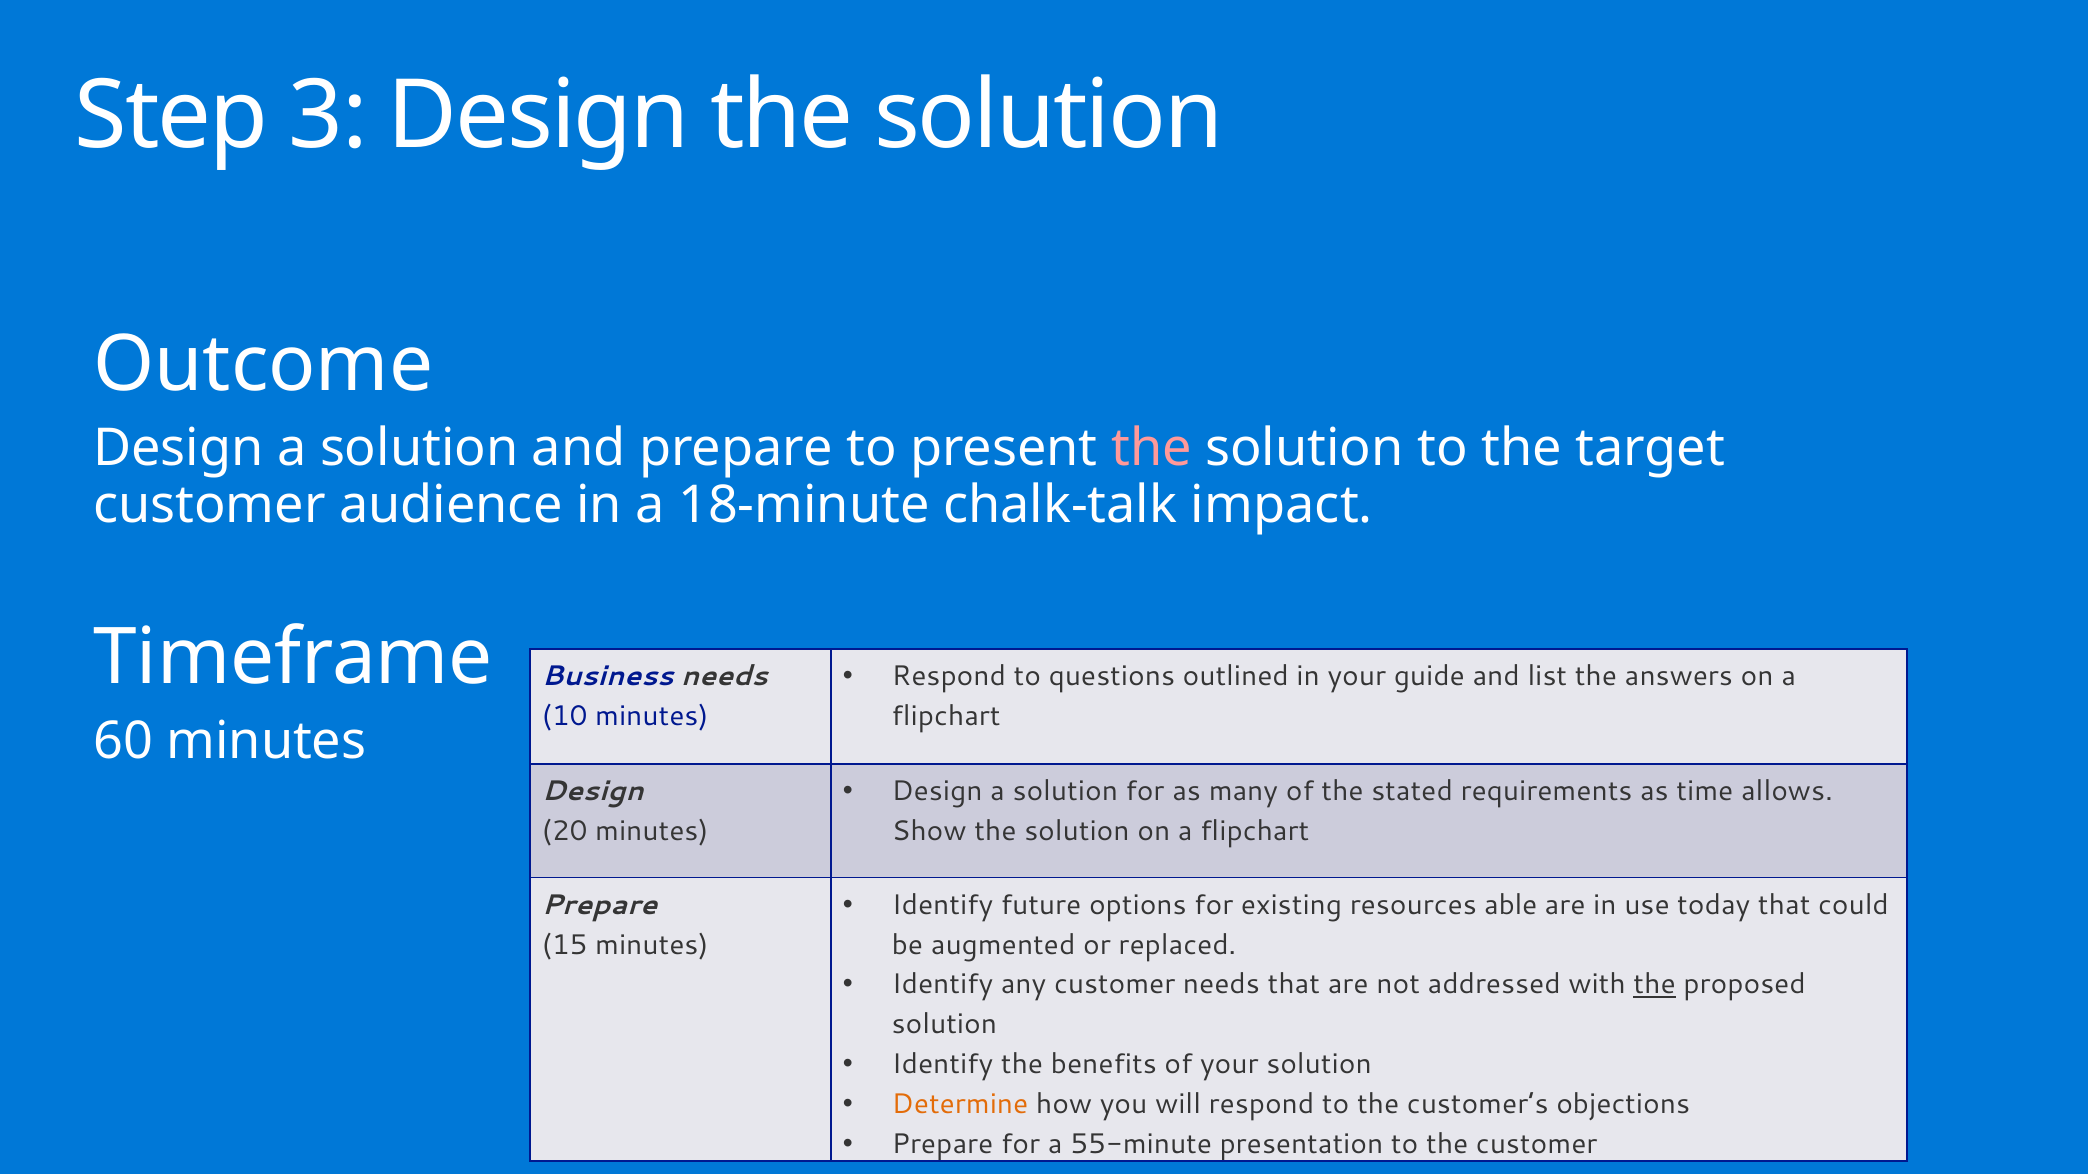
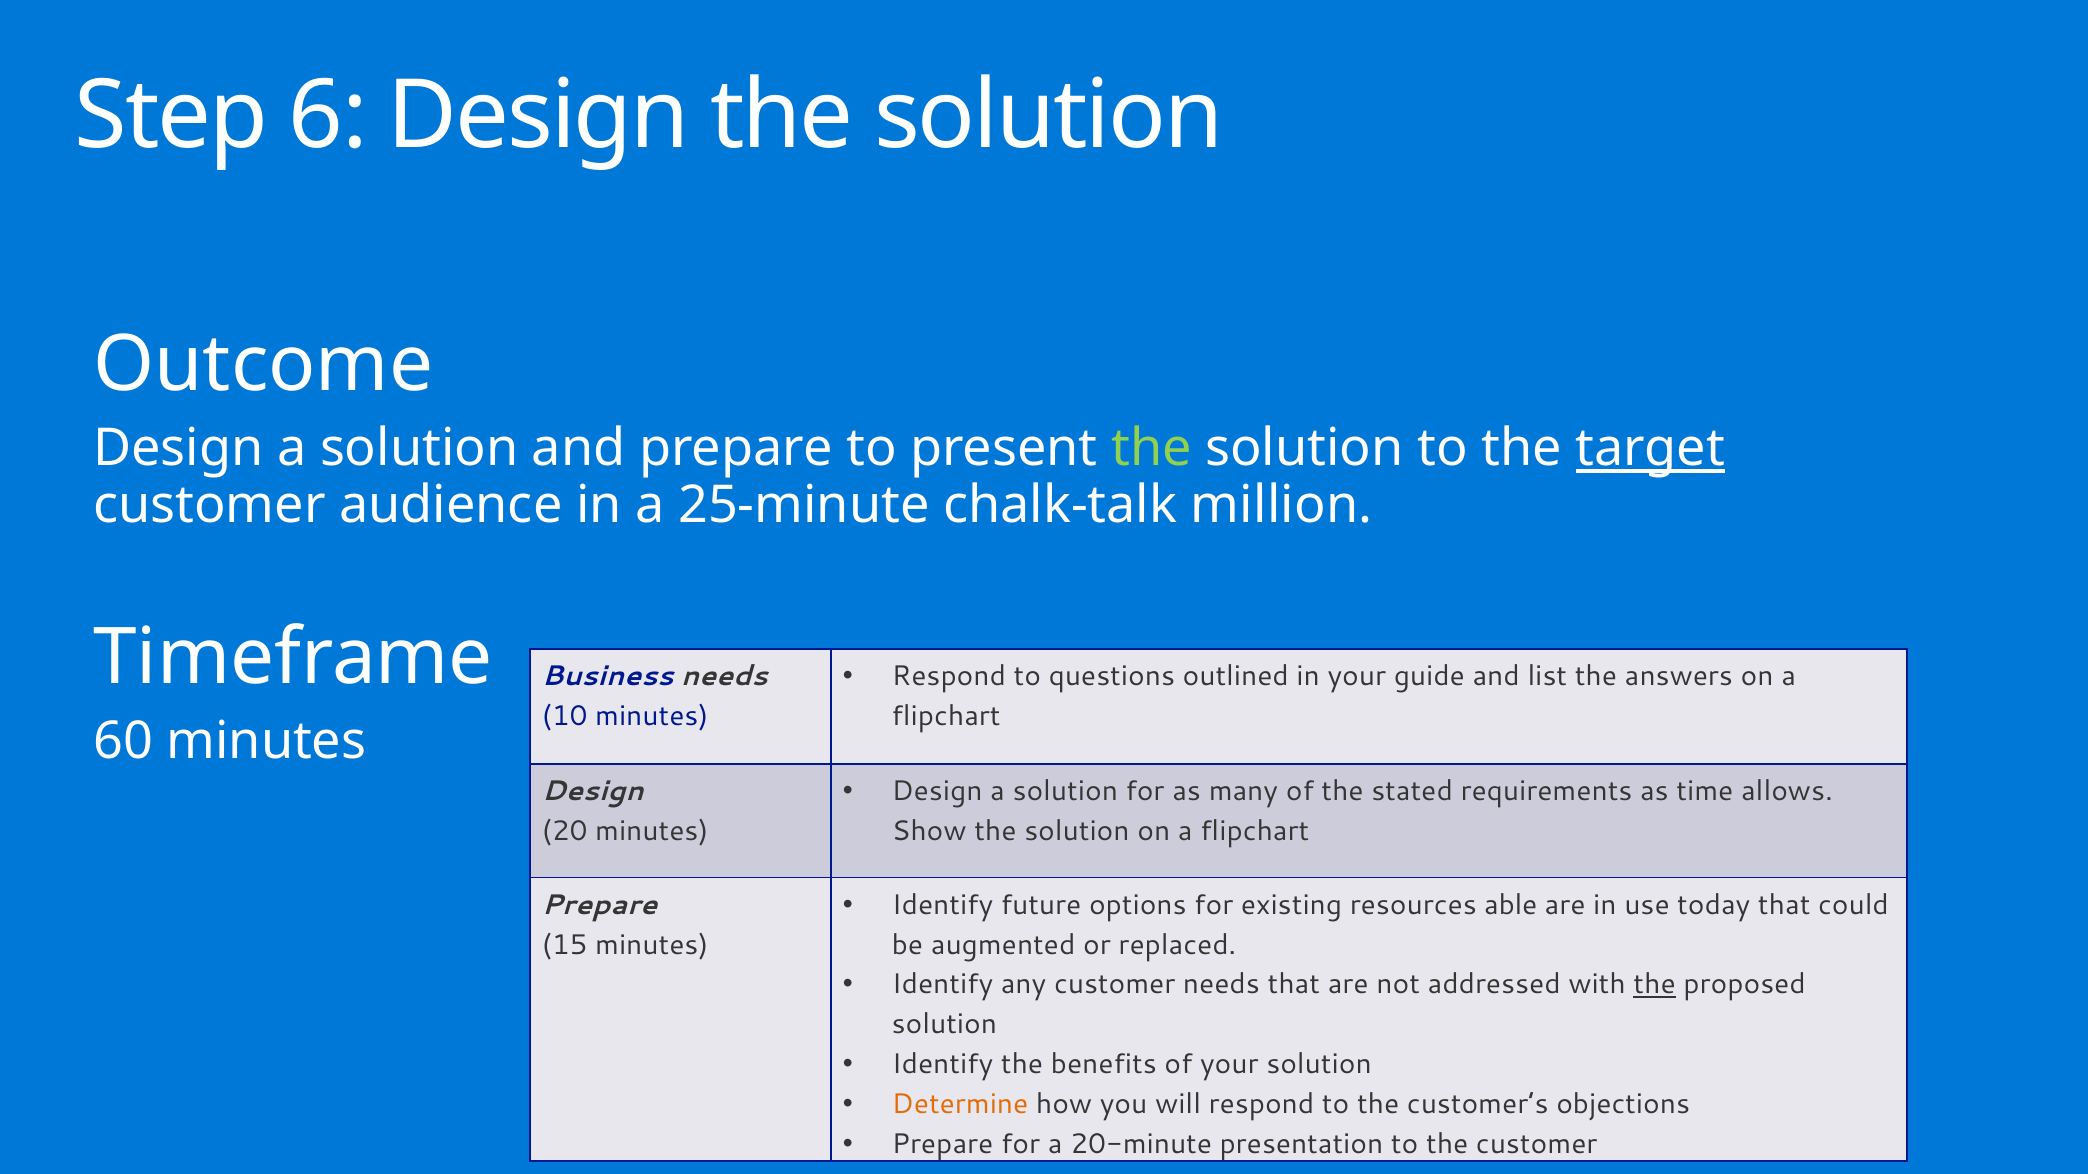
3: 3 -> 6
the at (1152, 449) colour: pink -> light green
target underline: none -> present
18-minute: 18-minute -> 25-minute
impact: impact -> million
55-minute: 55-minute -> 20-minute
